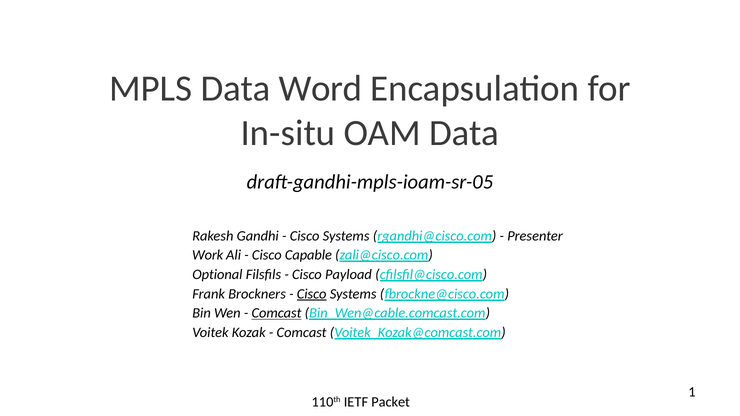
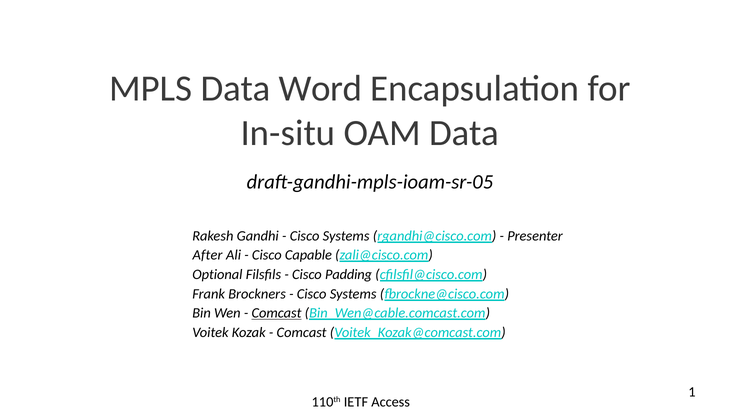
Work: Work -> After
Payload: Payload -> Padding
Cisco at (312, 294) underline: present -> none
Packet: Packet -> Access
